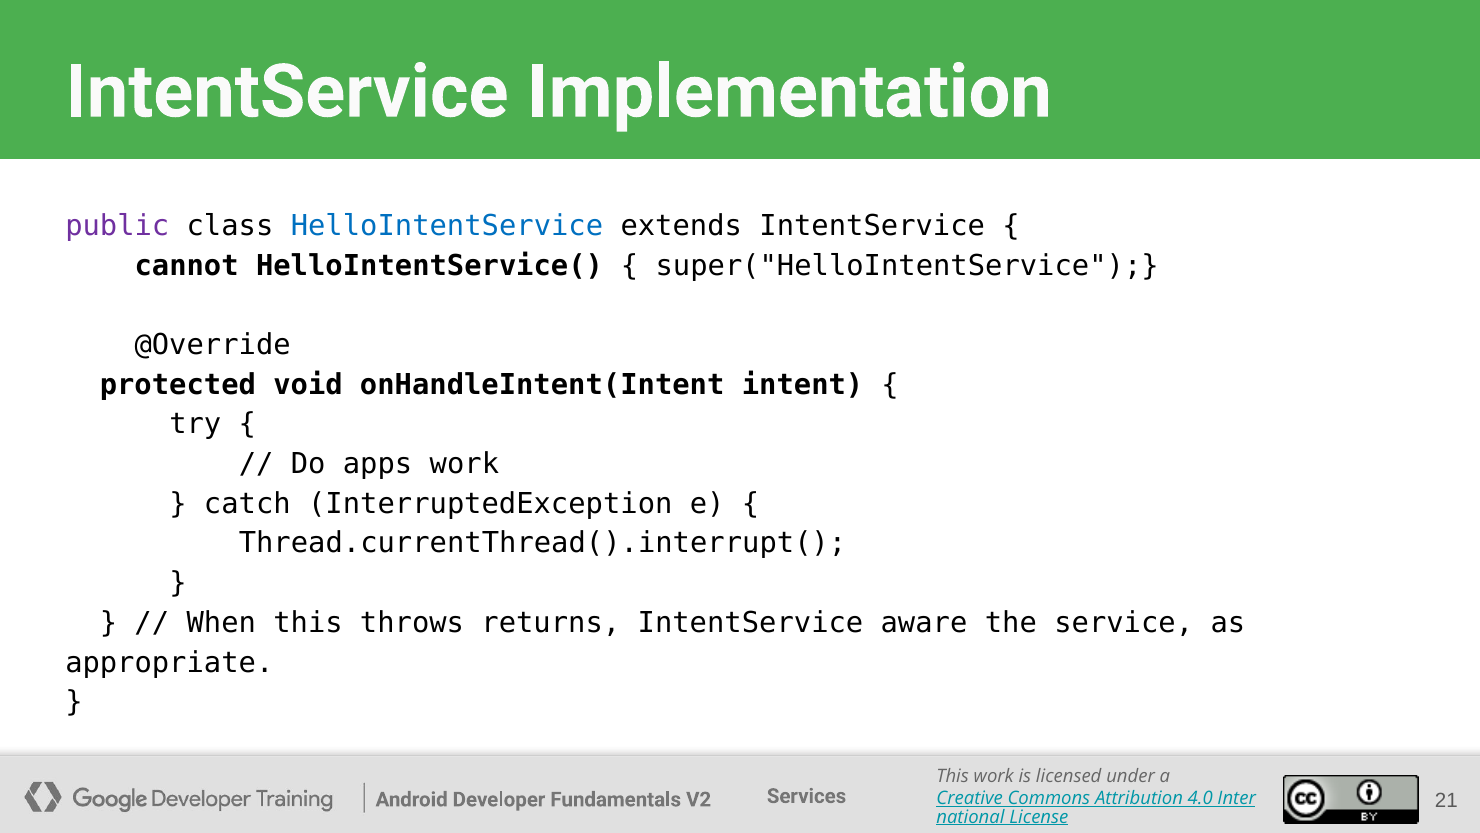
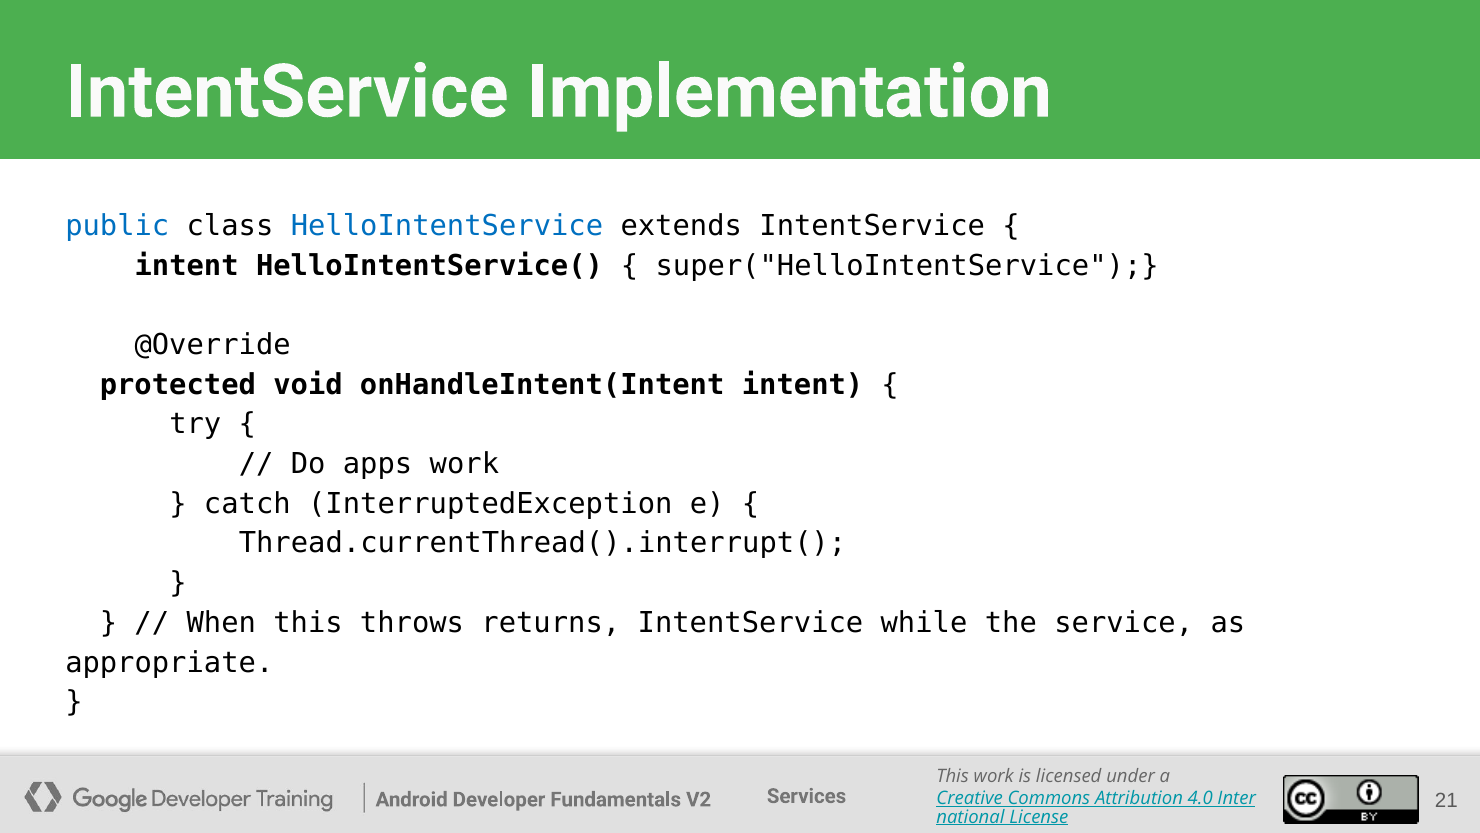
public colour: purple -> blue
cannot at (187, 265): cannot -> intent
aware: aware -> while
